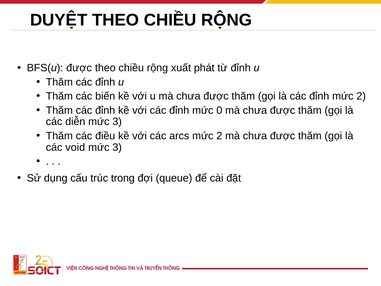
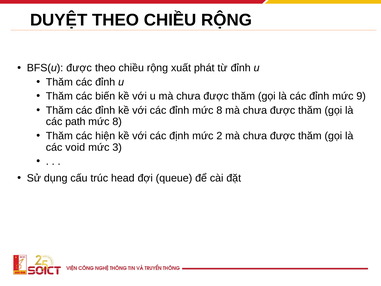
đỉnh mức 2: 2 -> 9
đỉnh mức 0: 0 -> 8
diễn: diễn -> path
3 at (117, 122): 3 -> 8
điều: điều -> hiện
arcs: arcs -> định
trong: trong -> head
